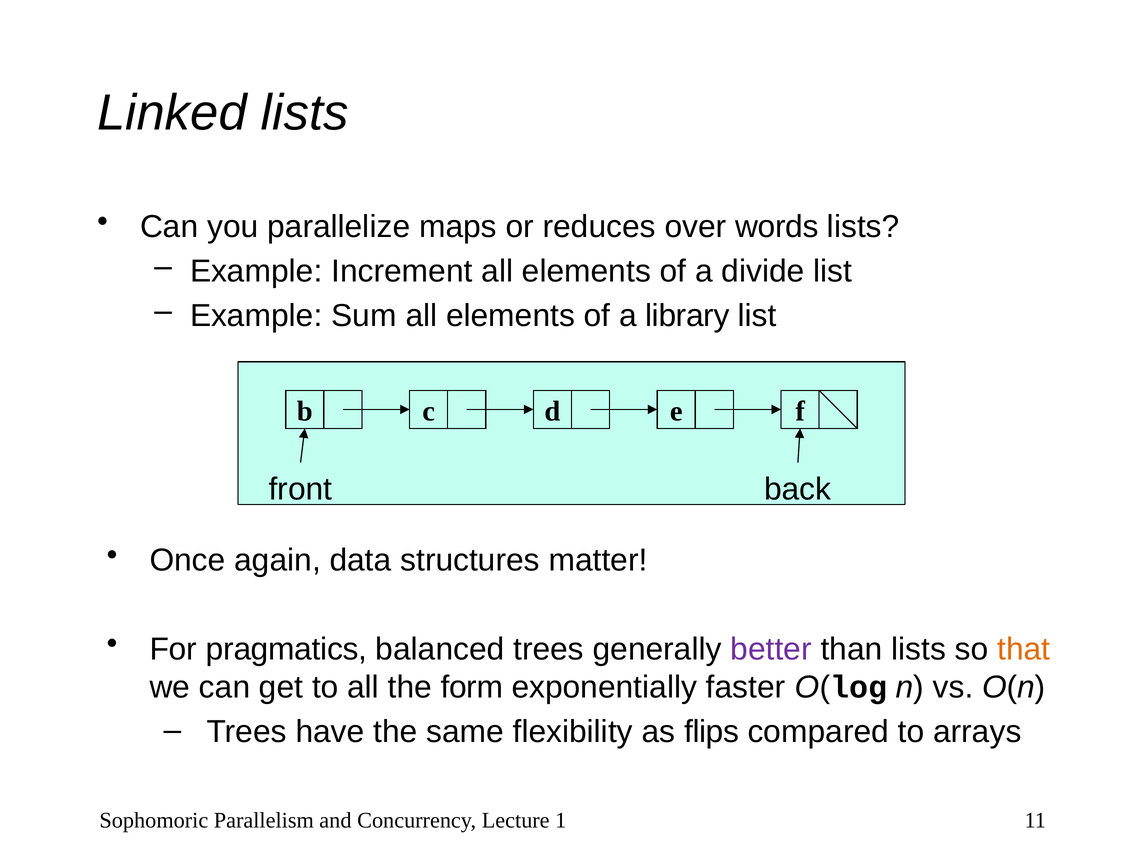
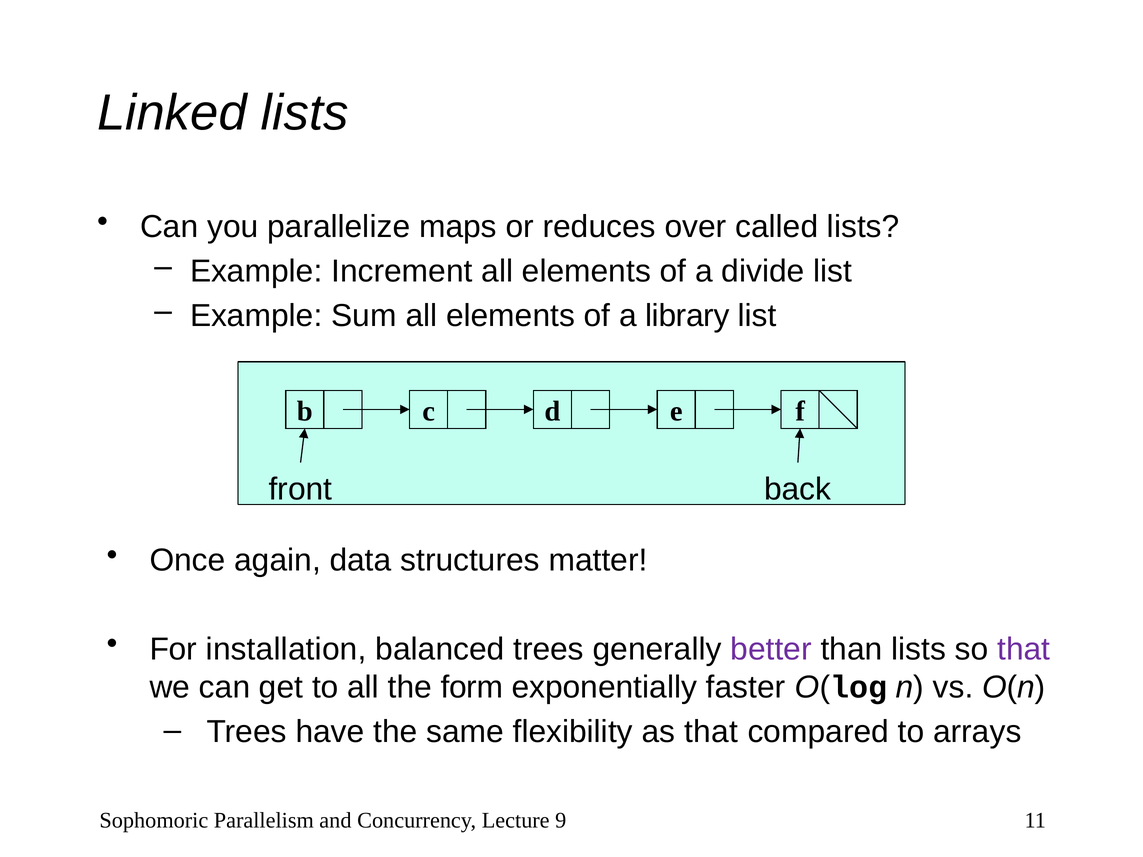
words: words -> called
pragmatics: pragmatics -> installation
that at (1024, 649) colour: orange -> purple
as flips: flips -> that
1: 1 -> 9
